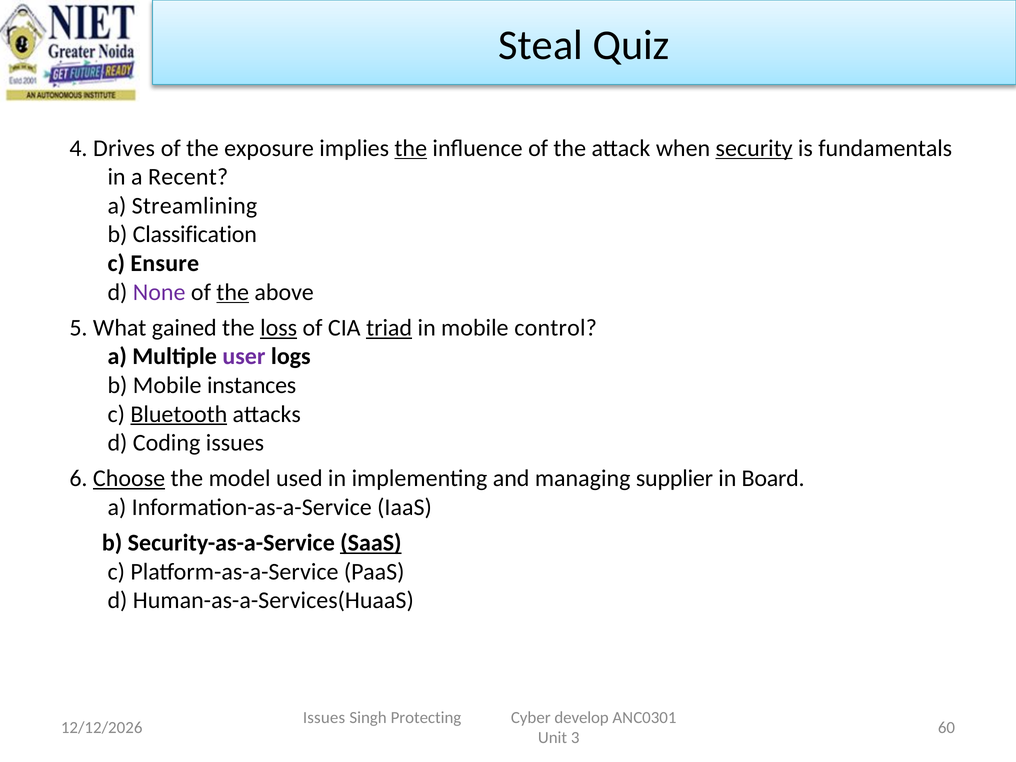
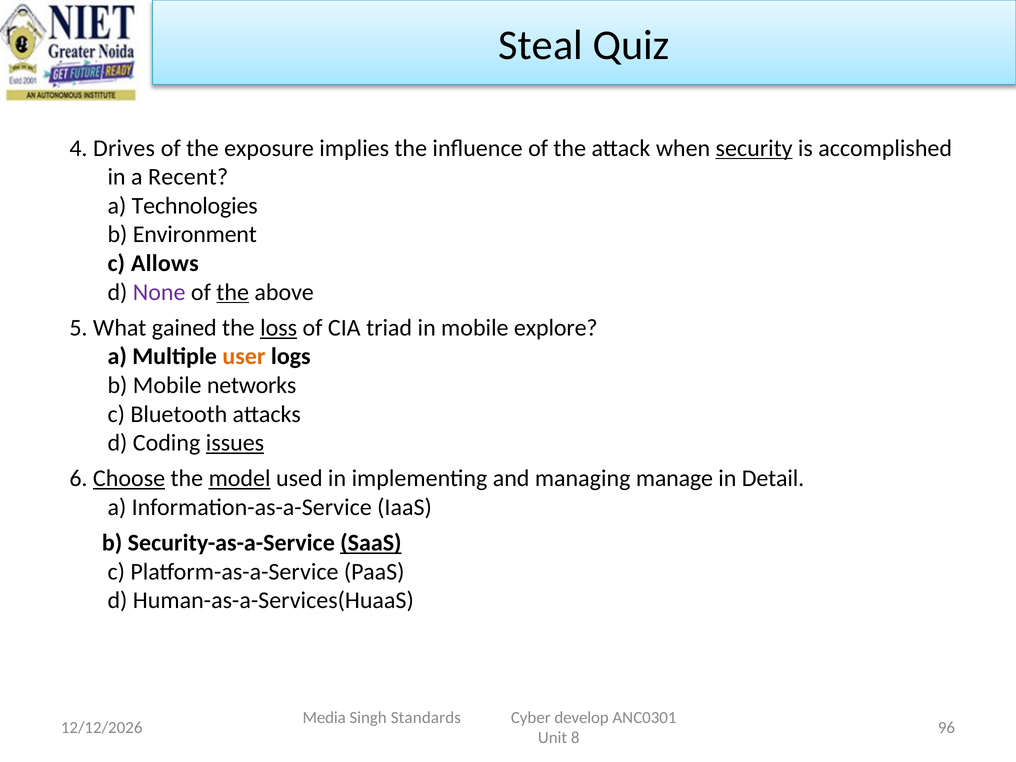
the at (411, 148) underline: present -> none
fundamentals: fundamentals -> accomplished
Streamlining: Streamlining -> Technologies
Classification: Classification -> Environment
Ensure: Ensure -> Allows
triad underline: present -> none
control: control -> explore
user colour: purple -> orange
instances: instances -> networks
Bluetooth underline: present -> none
issues at (235, 443) underline: none -> present
model underline: none -> present
supplier: supplier -> manage
Board: Board -> Detail
Issues at (324, 718): Issues -> Media
Protecting: Protecting -> Standards
60: 60 -> 96
3: 3 -> 8
